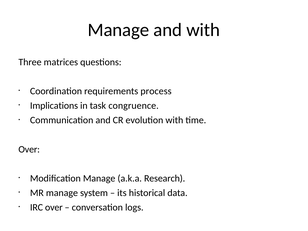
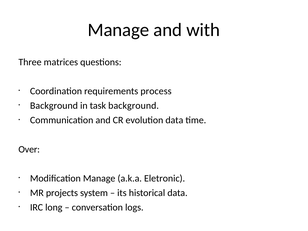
Implications at (54, 106): Implications -> Background
task congruence: congruence -> background
evolution with: with -> data
Research: Research -> Eletronic
MR manage: manage -> projects
IRC over: over -> long
